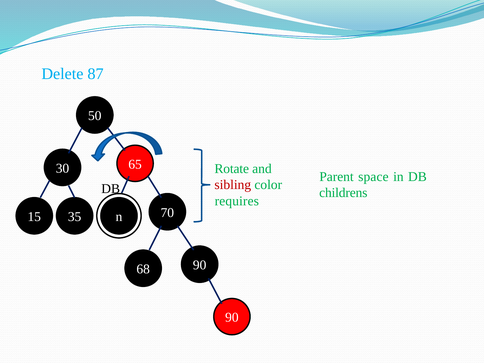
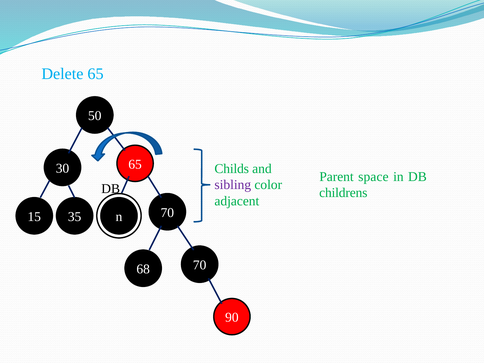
Delete 87: 87 -> 65
Rotate: Rotate -> Childs
sibling colour: red -> purple
requires: requires -> adjacent
68 90: 90 -> 70
